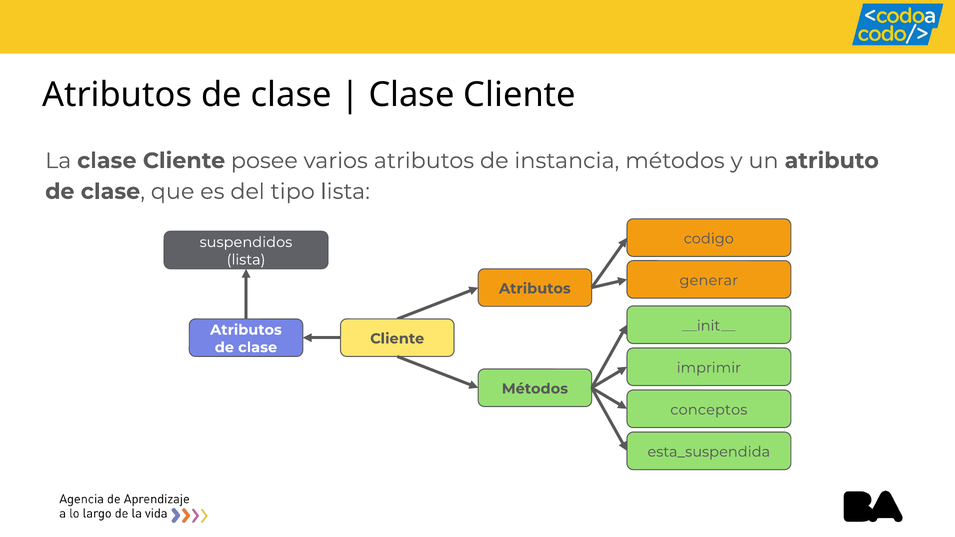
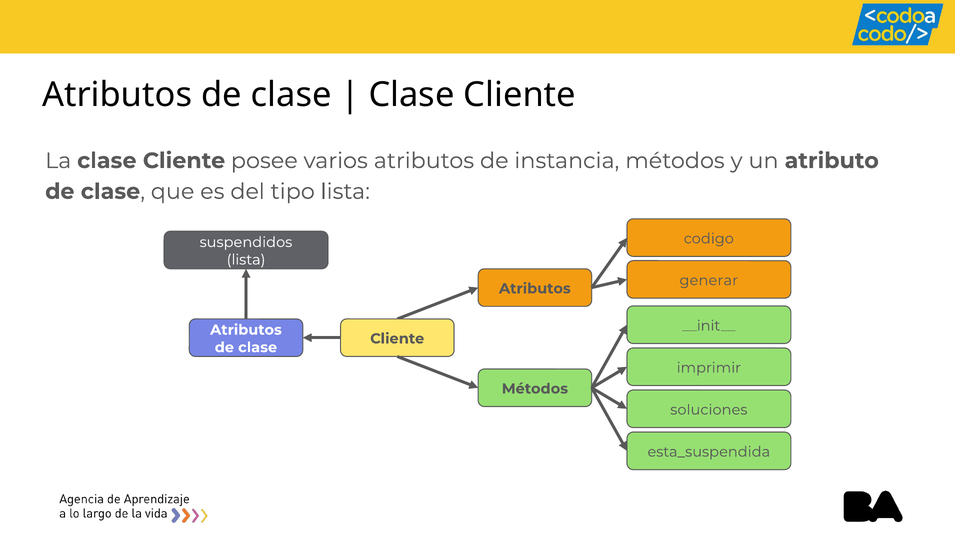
conceptos: conceptos -> soluciones
